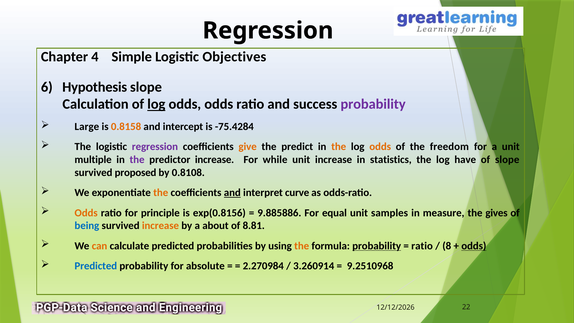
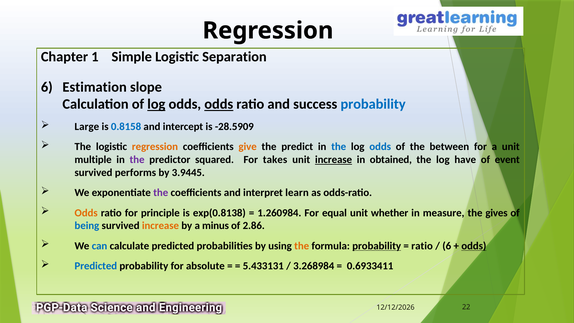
4: 4 -> 1
Objectives: Objectives -> Separation
Hypothesis: Hypothesis -> Estimation
odds at (219, 104) underline: none -> present
probability at (373, 104) colour: purple -> blue
0.8158 colour: orange -> blue
-75.4284: -75.4284 -> -28.5909
regression at (155, 147) colour: purple -> orange
the at (339, 147) colour: orange -> blue
odds at (380, 147) colour: orange -> blue
freedom: freedom -> between
predictor increase: increase -> squared
while: while -> takes
increase at (334, 160) underline: none -> present
statistics: statistics -> obtained
of slope: slope -> event
proposed: proposed -> performs
0.8108: 0.8108 -> 3.9445
the at (161, 193) colour: orange -> purple
and at (232, 193) underline: present -> none
curve: curve -> learn
exp(0.8156: exp(0.8156 -> exp(0.8138
9.885886: 9.885886 -> 1.260984
samples: samples -> whether
about: about -> minus
8.81: 8.81 -> 2.86
can colour: orange -> blue
8 at (447, 246): 8 -> 6
2.270984: 2.270984 -> 5.433131
3.260914: 3.260914 -> 3.268984
9.2510968: 9.2510968 -> 0.6933411
